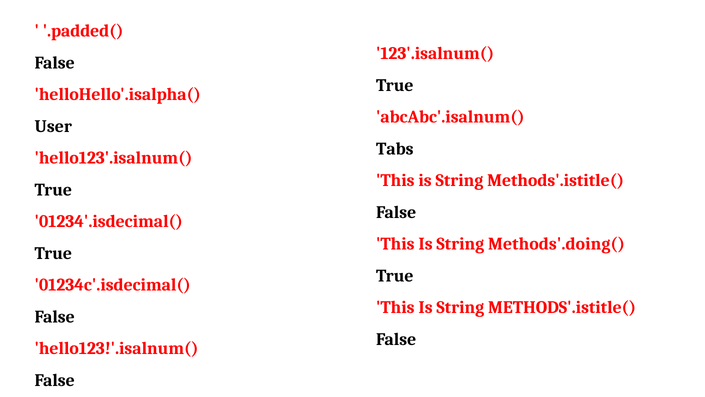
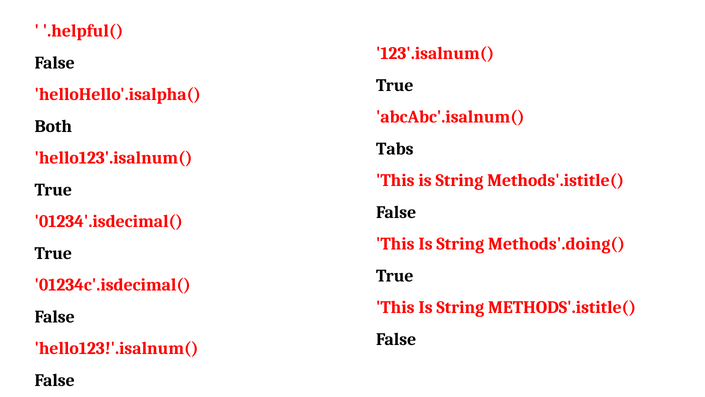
.padded(: .padded( -> .helpful(
User: User -> Both
